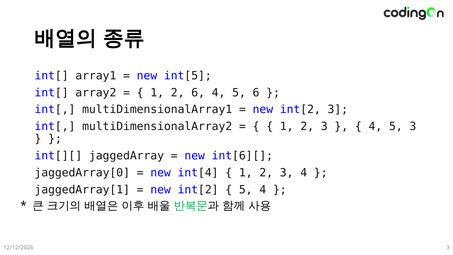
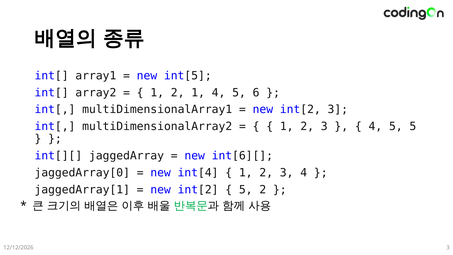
2 6: 6 -> 1
5 3: 3 -> 5
5 4: 4 -> 2
